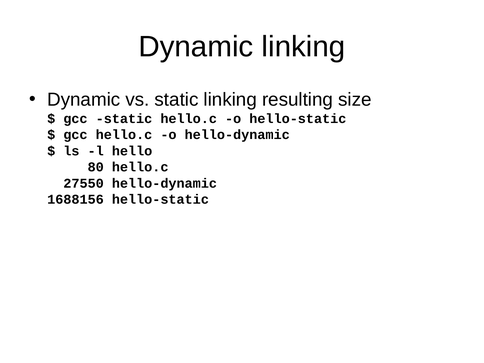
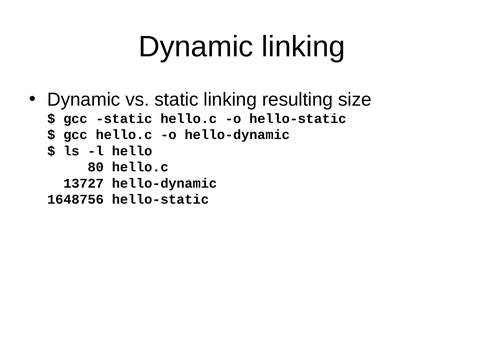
27550: 27550 -> 13727
1688156: 1688156 -> 1648756
